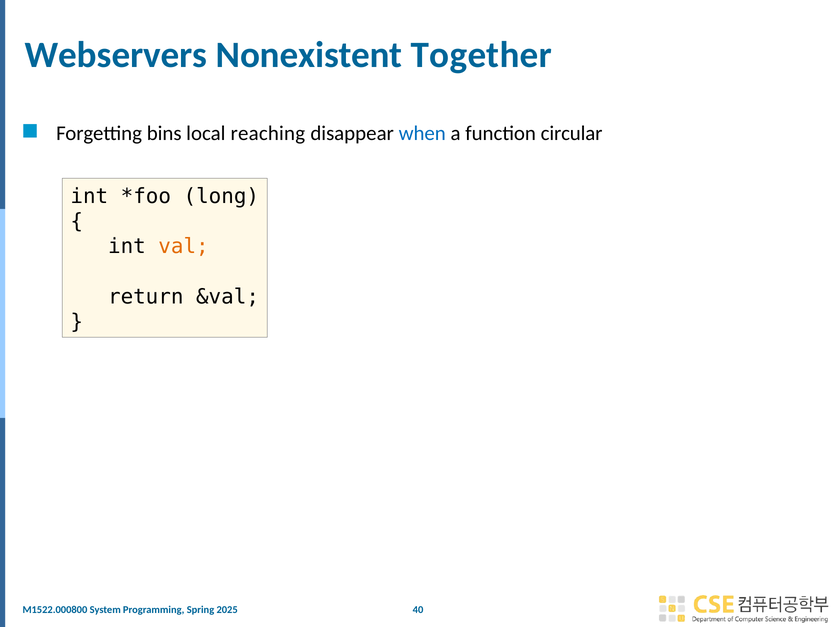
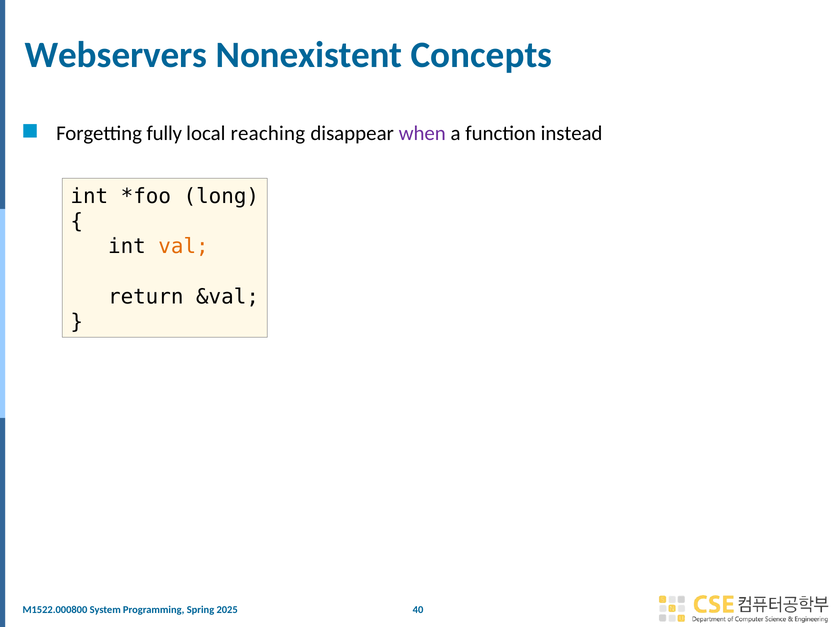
Together: Together -> Concepts
bins: bins -> fully
when colour: blue -> purple
circular: circular -> instead
